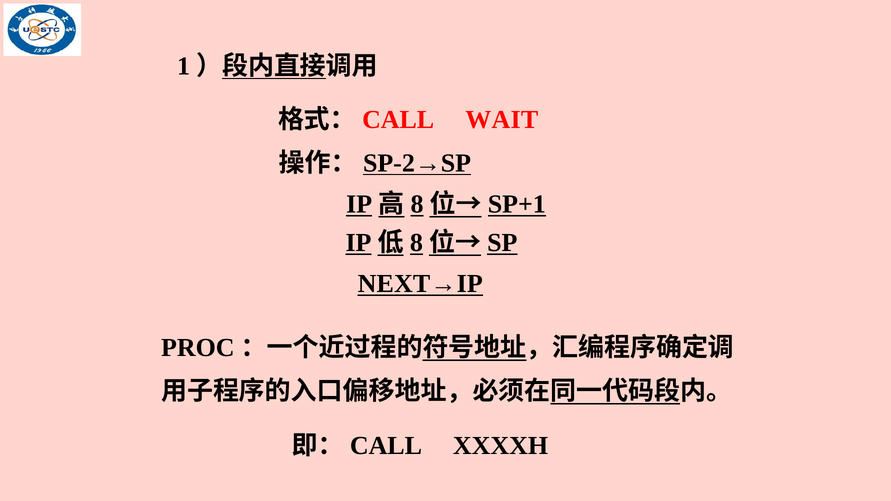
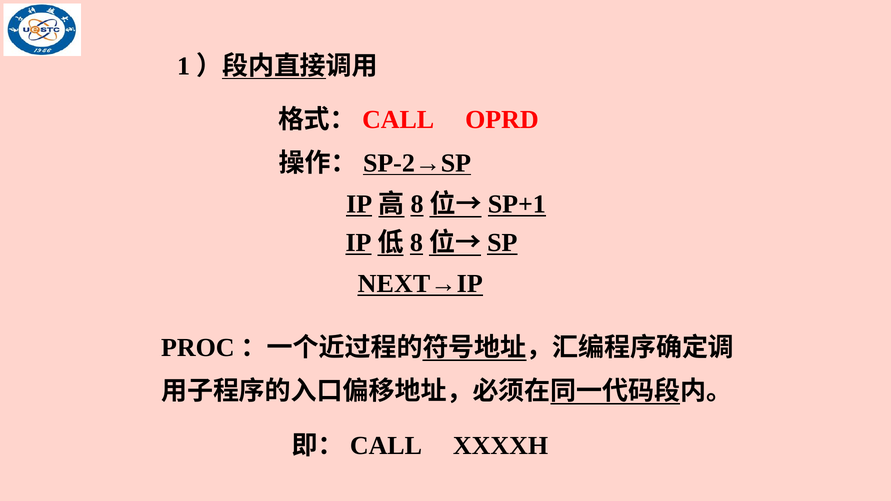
WAIT: WAIT -> OPRD
